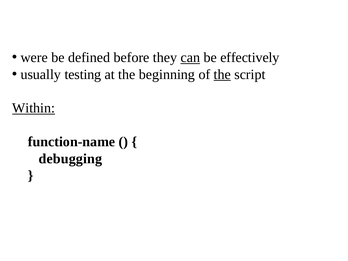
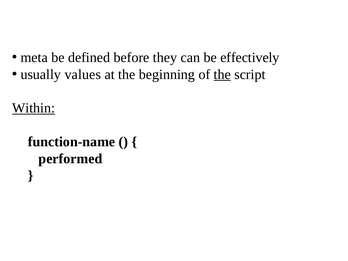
were: were -> meta
can underline: present -> none
testing: testing -> values
debugging: debugging -> performed
